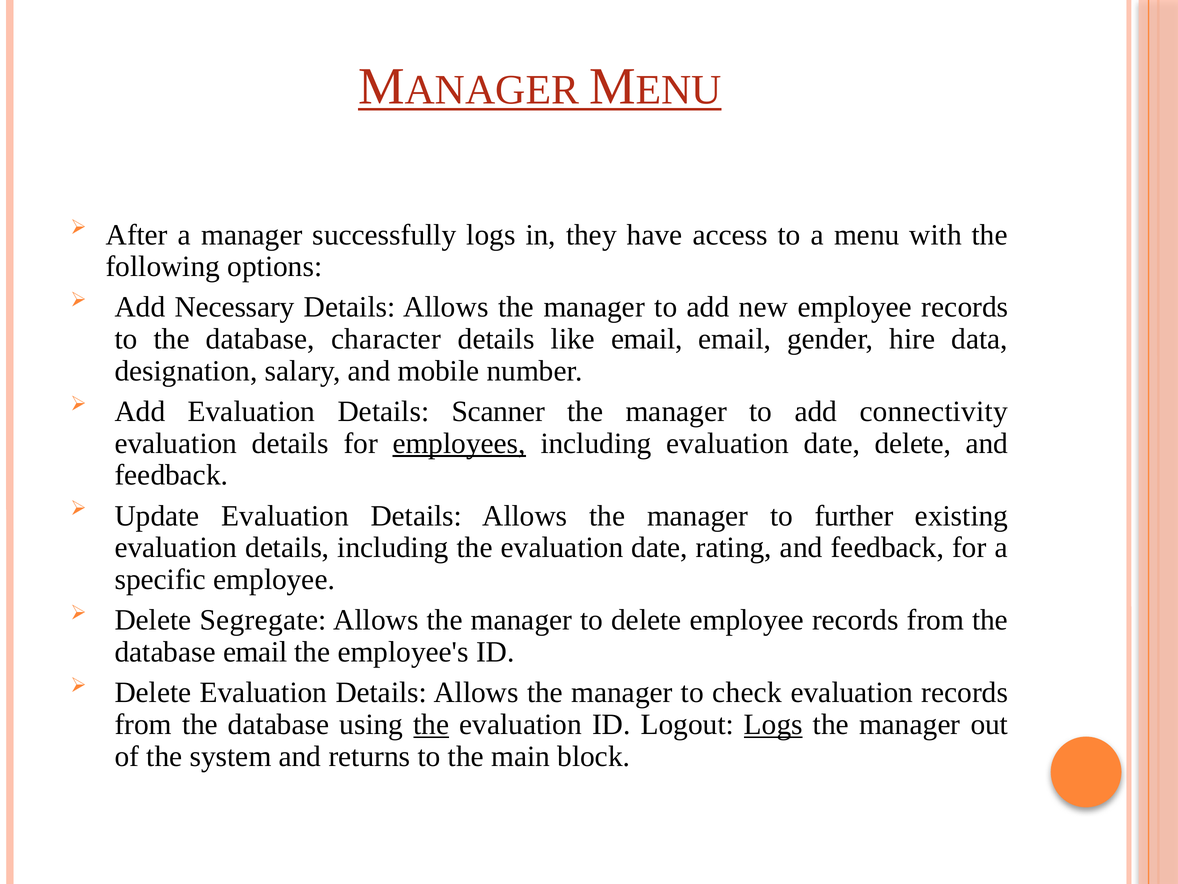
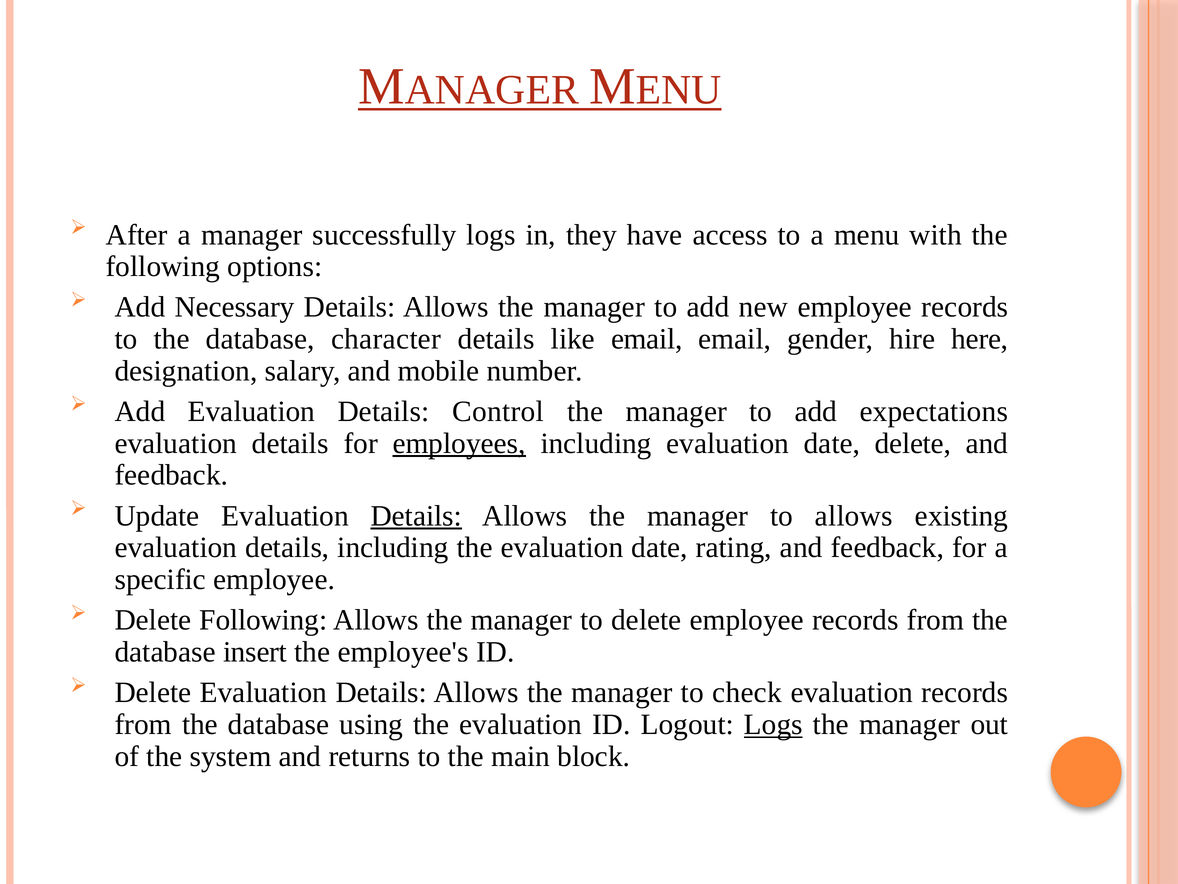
data: data -> here
Scanner: Scanner -> Control
connectivity: connectivity -> expectations
Details at (416, 516) underline: none -> present
to further: further -> allows
Delete Segregate: Segregate -> Following
database email: email -> insert
the at (431, 724) underline: present -> none
